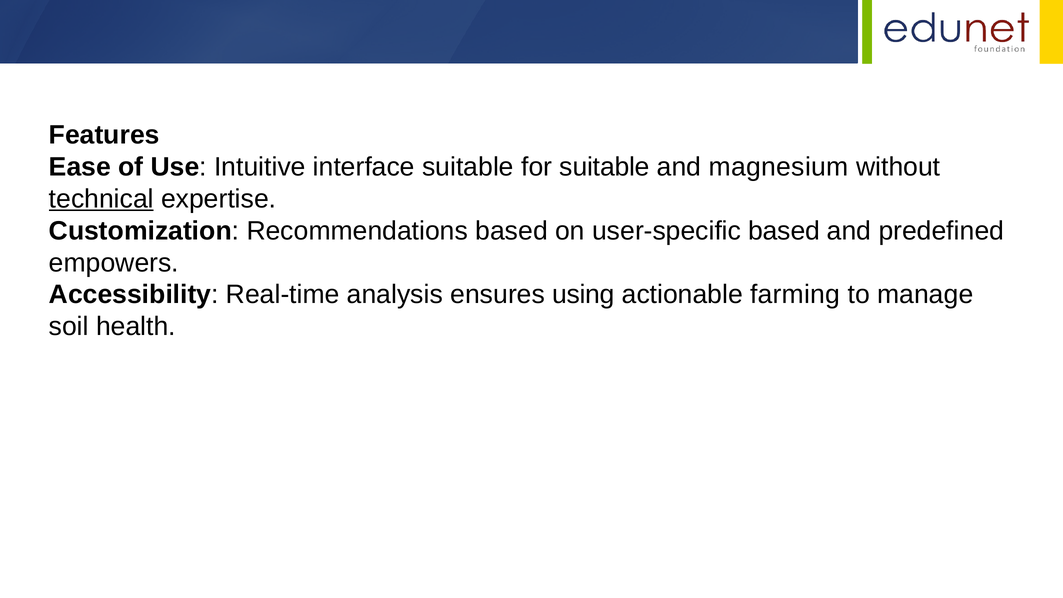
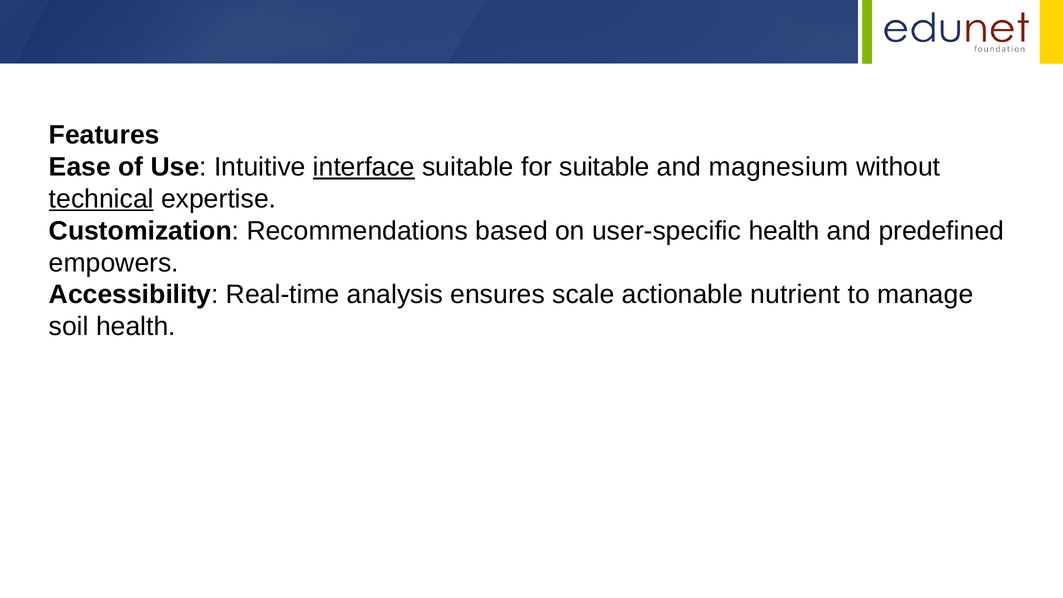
interface underline: none -> present
user-specific based: based -> health
using: using -> scale
farming: farming -> nutrient
